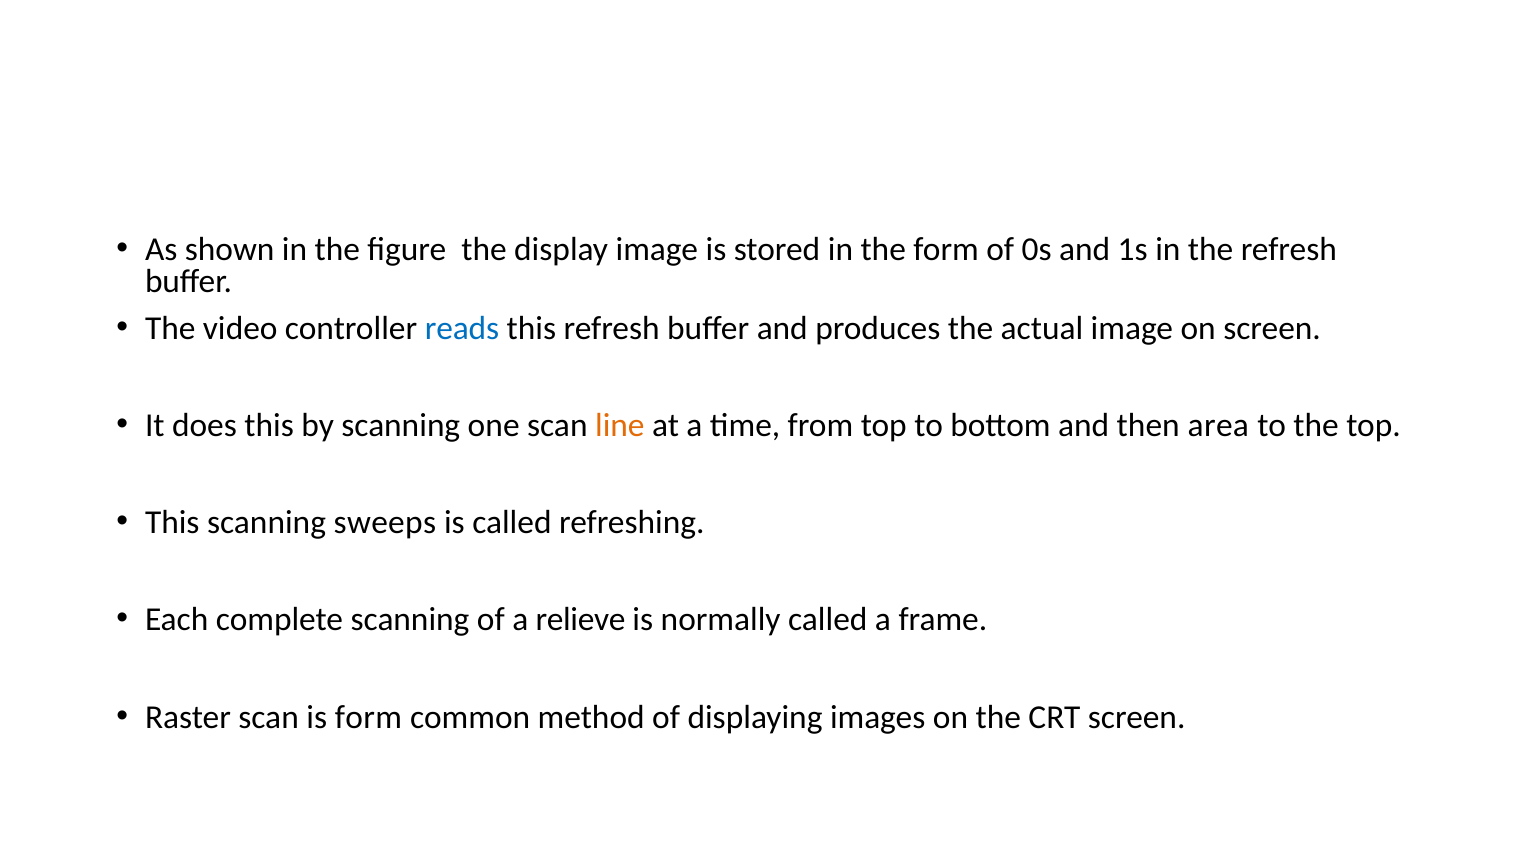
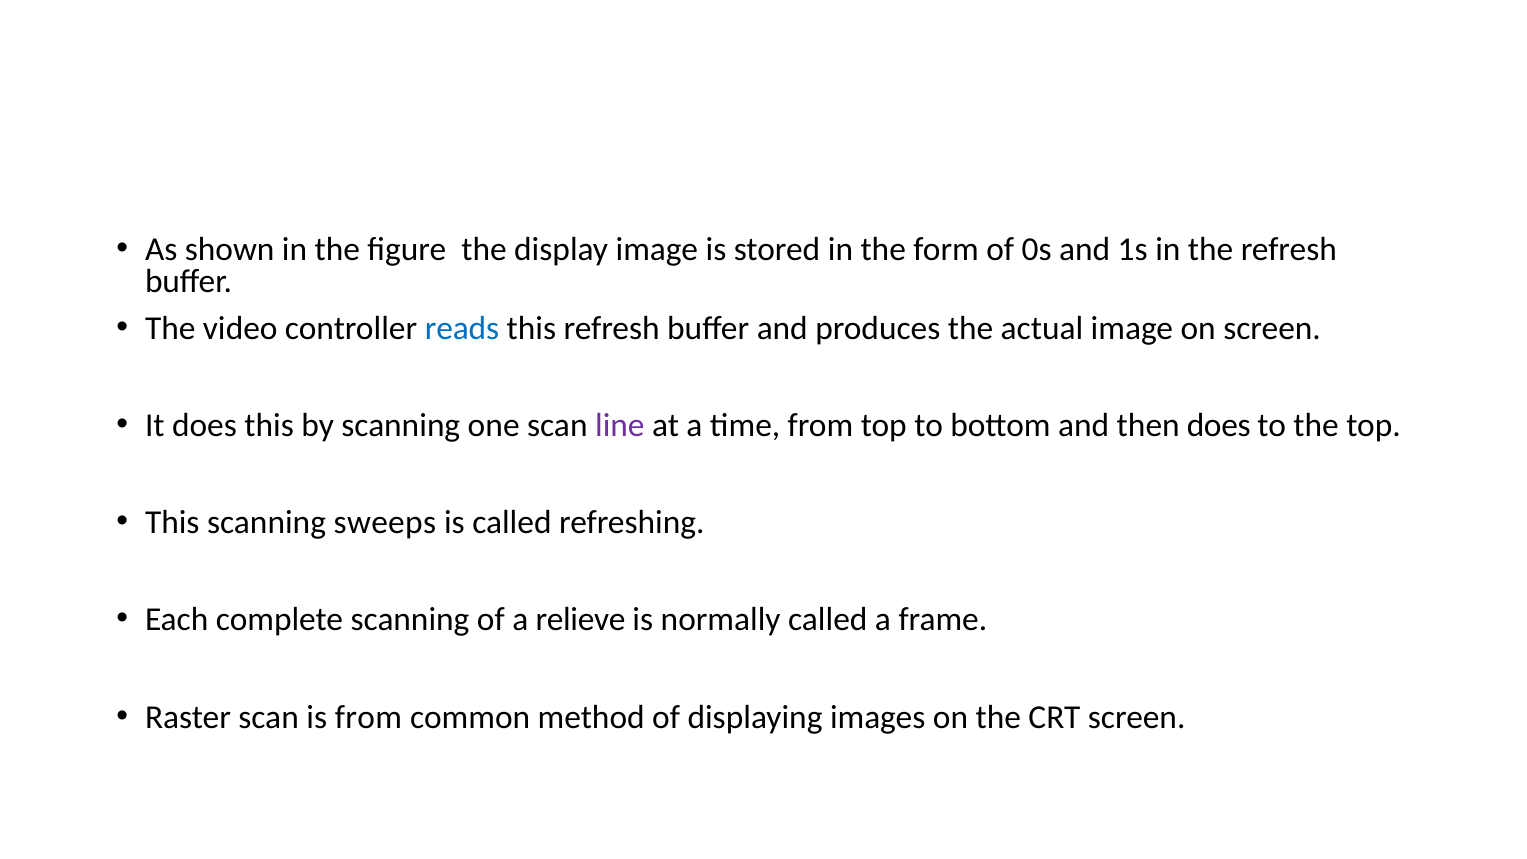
line colour: orange -> purple
then area: area -> does
is form: form -> from
